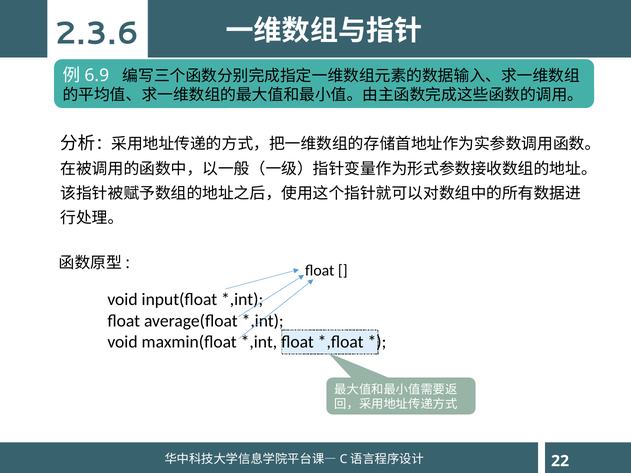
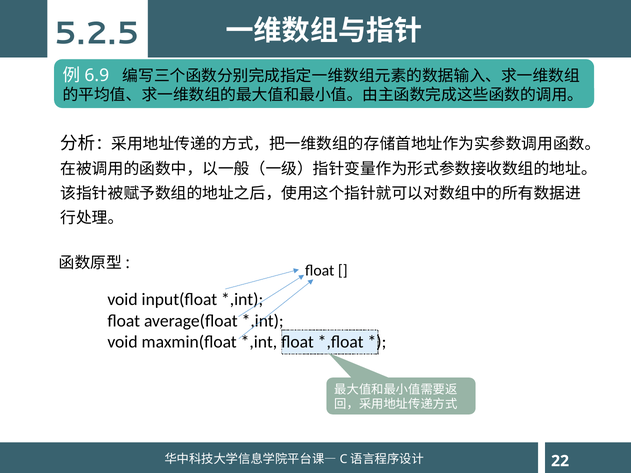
2.3.6: 2.3.6 -> 5.2.5
